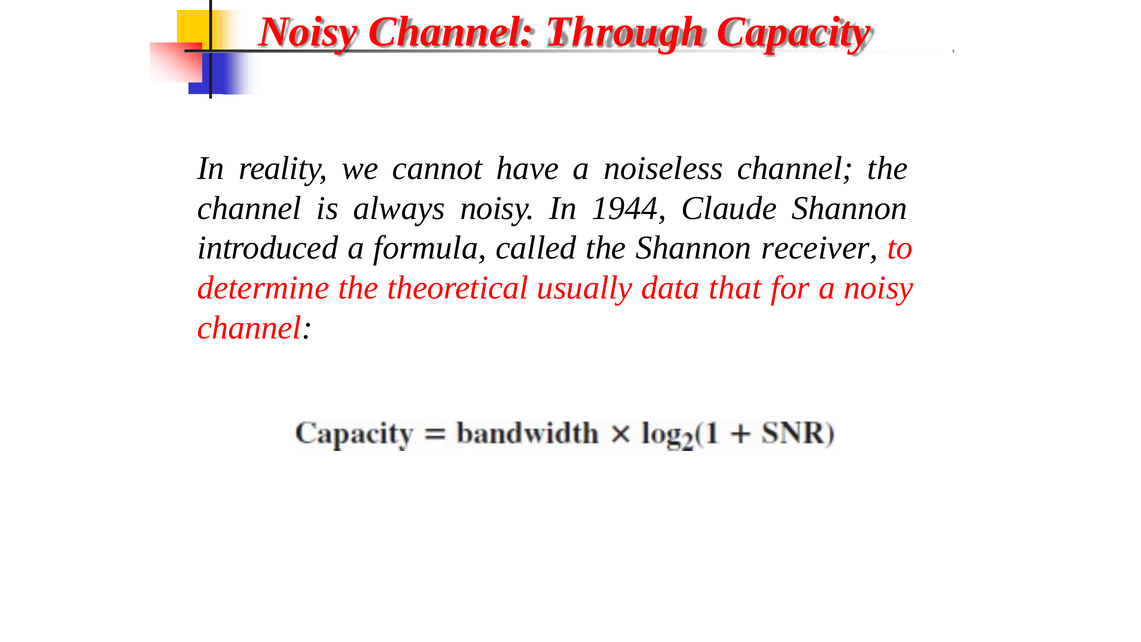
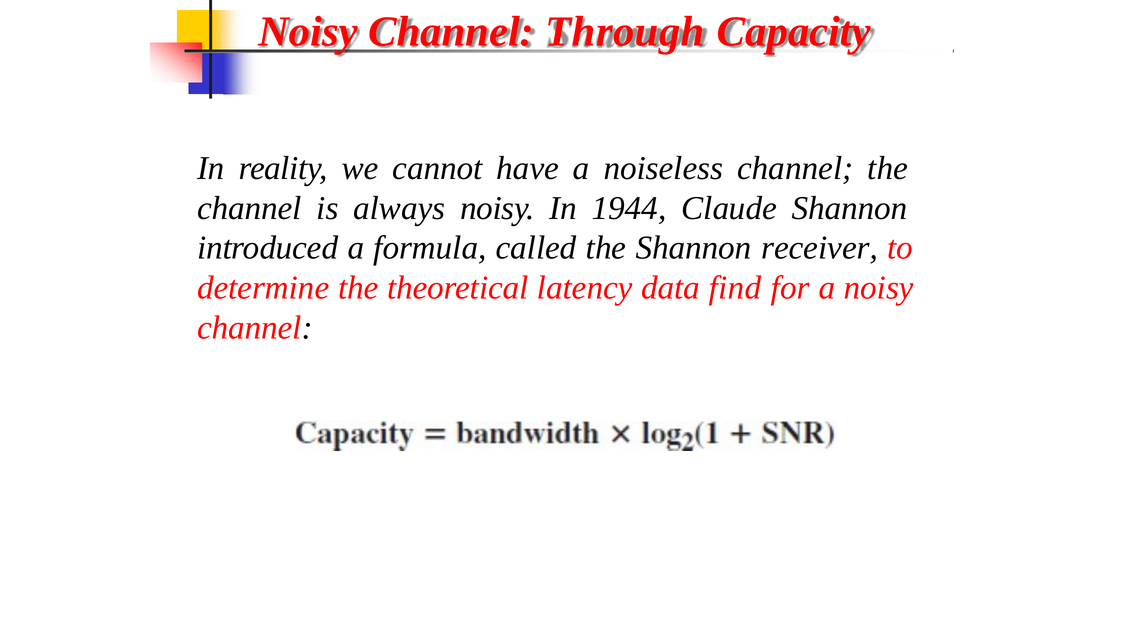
usually: usually -> latency
that: that -> find
